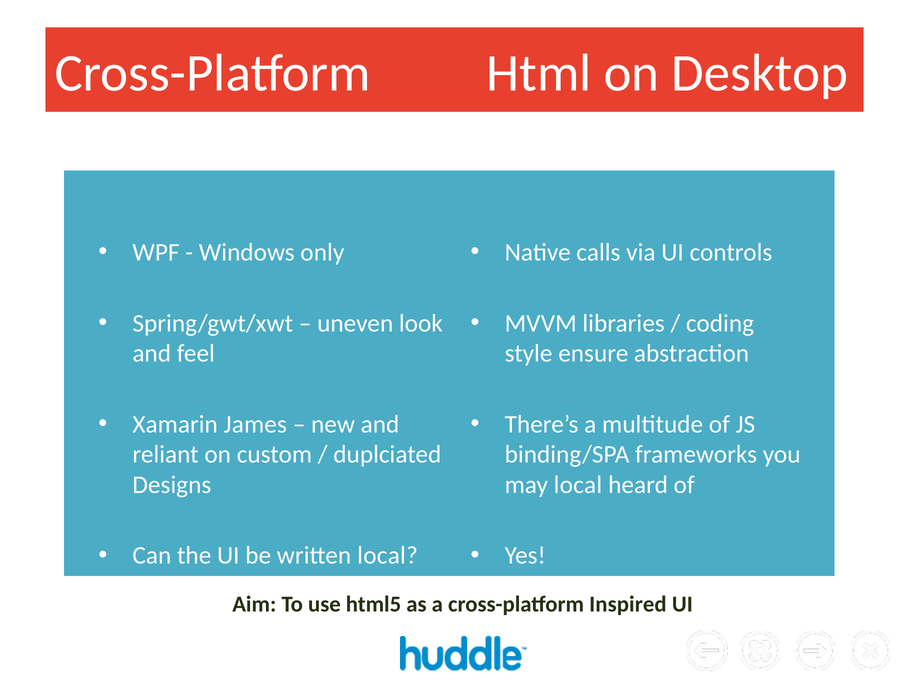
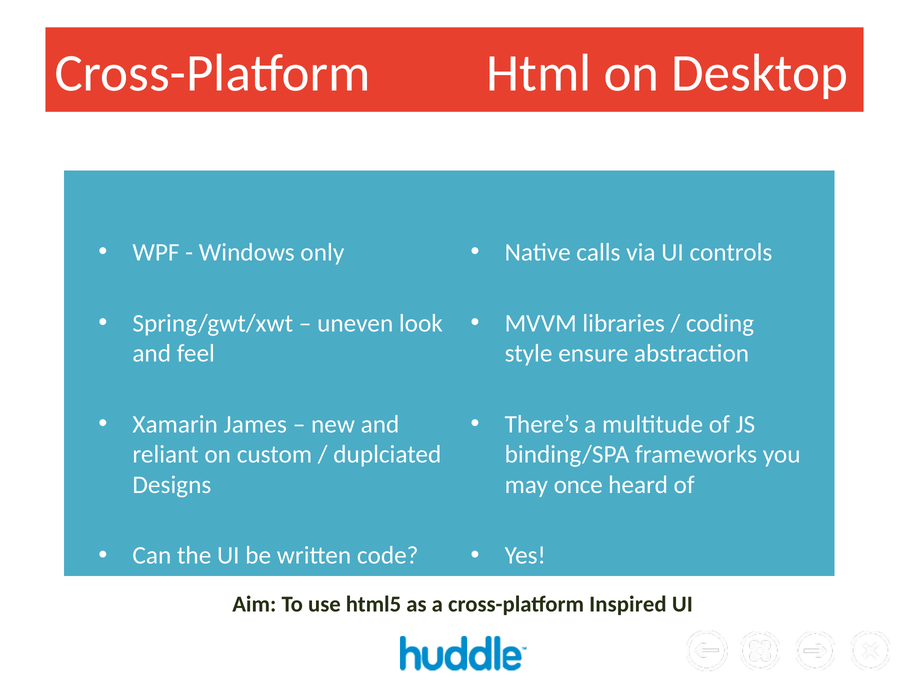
may local: local -> once
written local: local -> code
